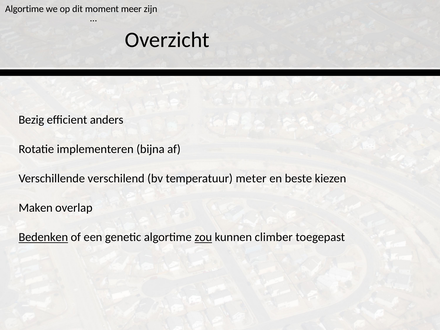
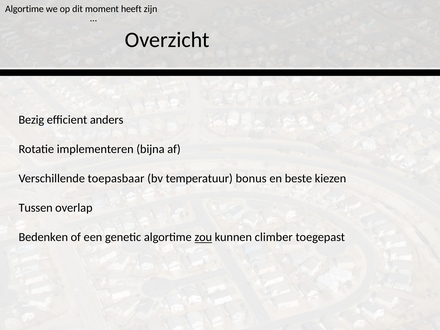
meer: meer -> heeft
verschilend: verschilend -> toepasbaar
meter: meter -> bonus
Maken: Maken -> Tussen
Bedenken underline: present -> none
